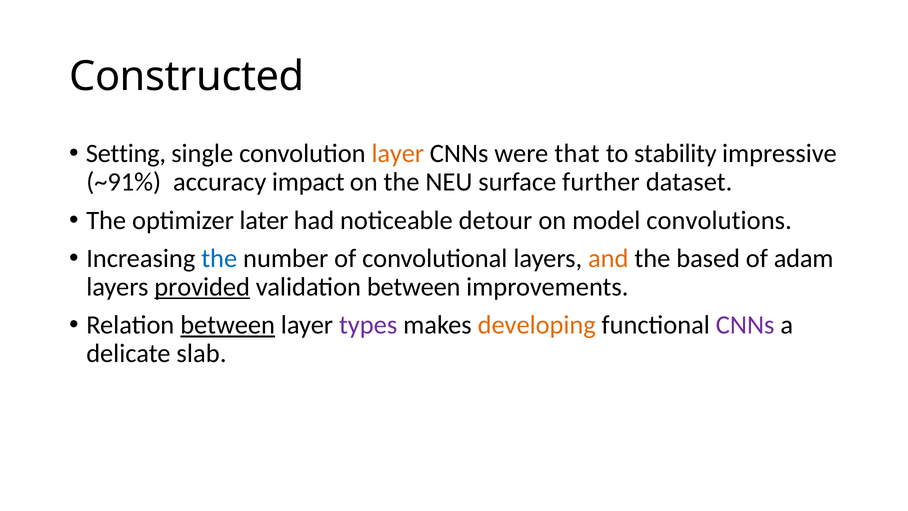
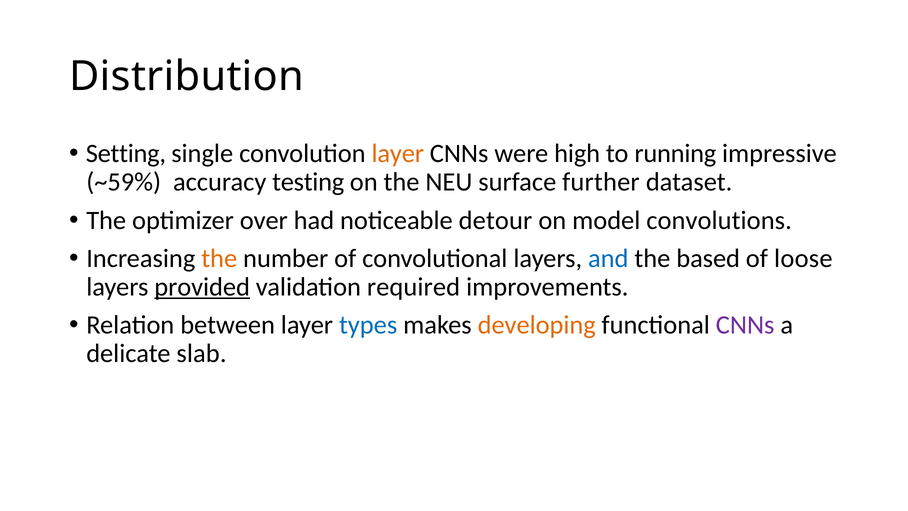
Constructed: Constructed -> Distribution
that: that -> high
stability: stability -> running
~91%: ~91% -> ~59%
impact: impact -> testing
later: later -> over
the at (219, 258) colour: blue -> orange
and colour: orange -> blue
adam: adam -> loose
validation between: between -> required
between at (228, 325) underline: present -> none
types colour: purple -> blue
